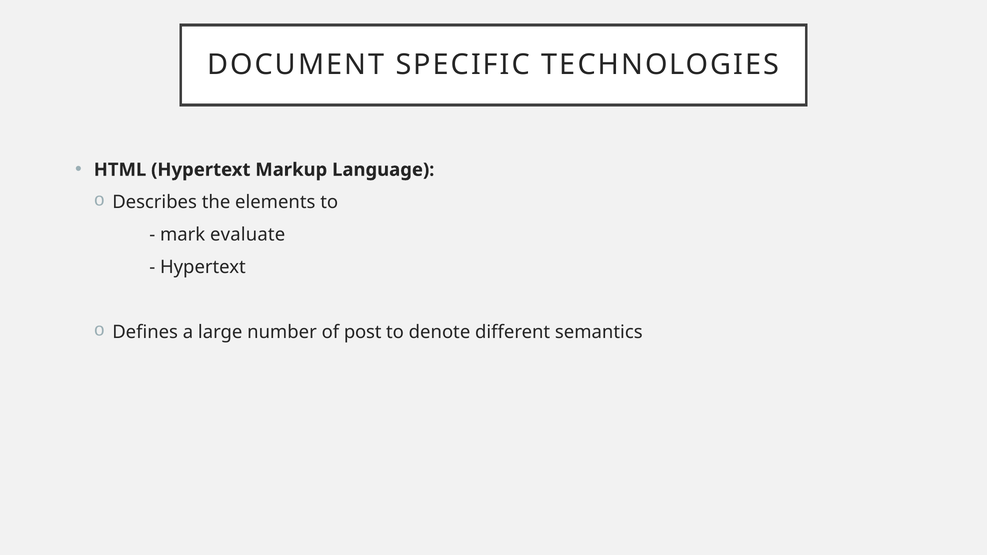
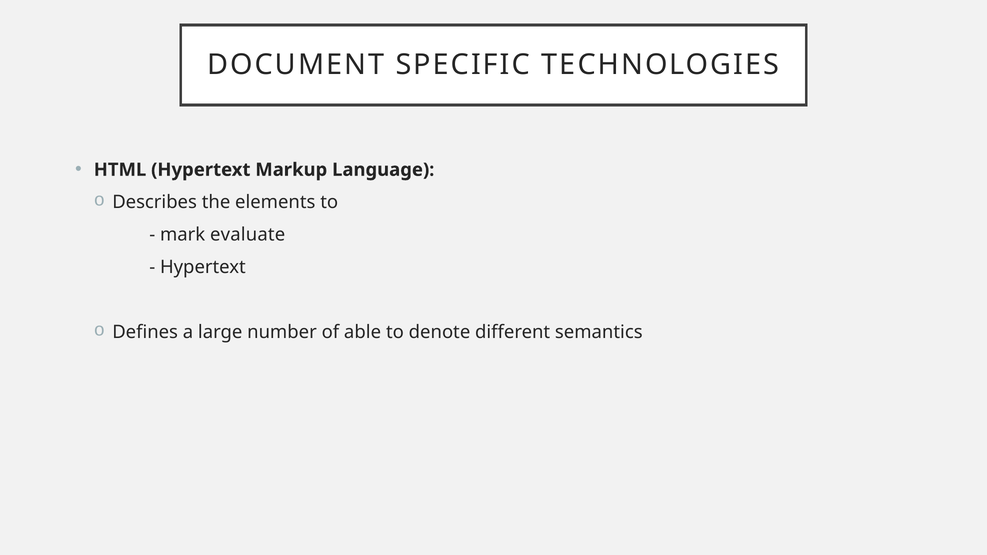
post: post -> able
